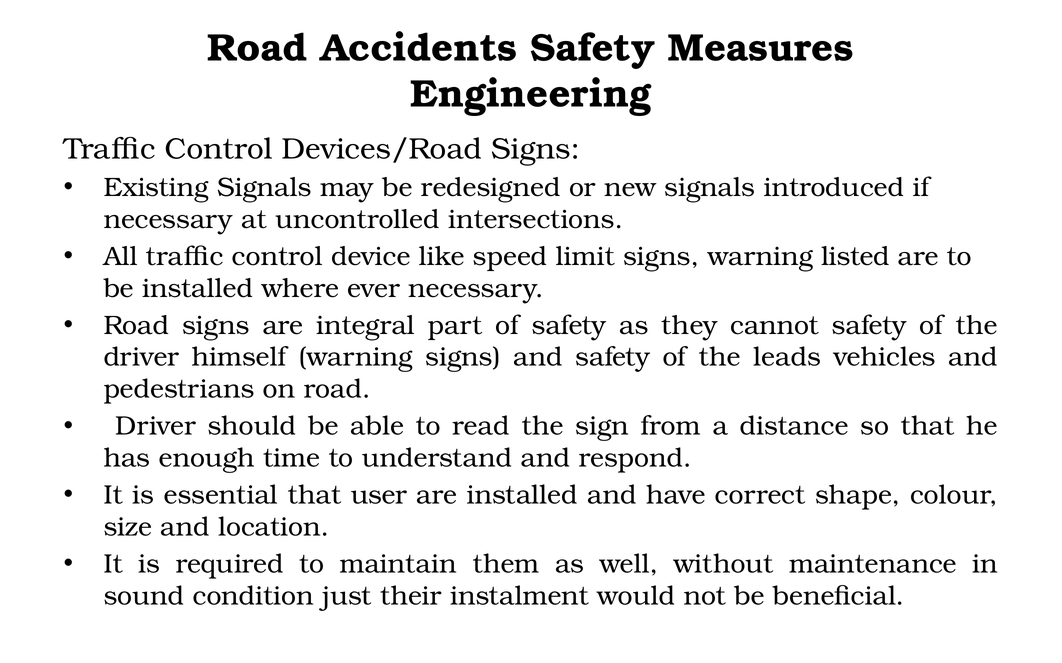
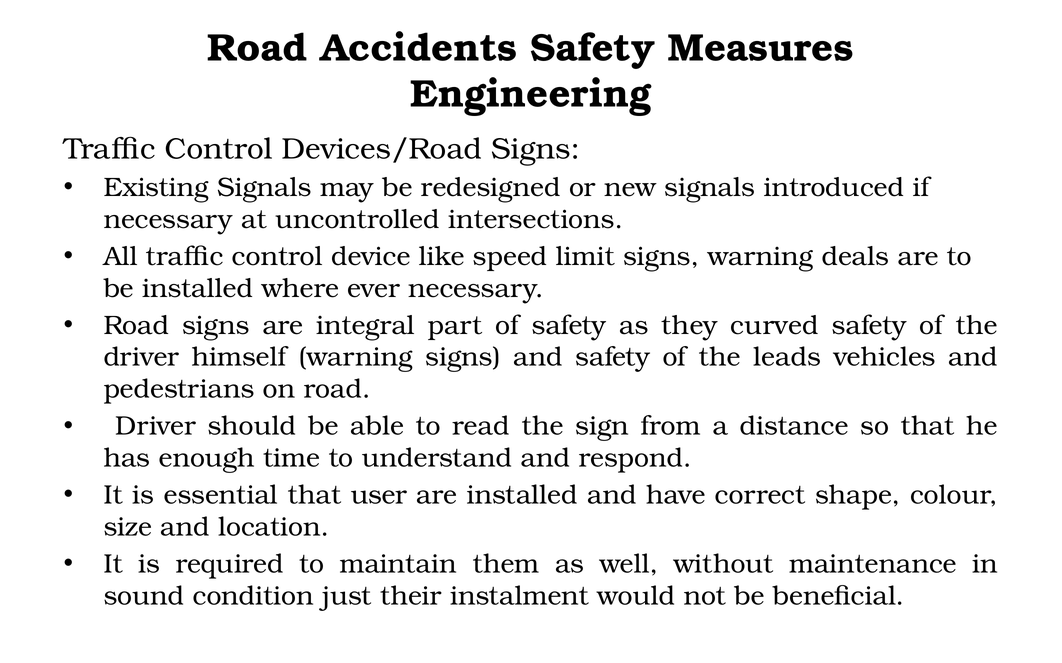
listed: listed -> deals
cannot: cannot -> curved
